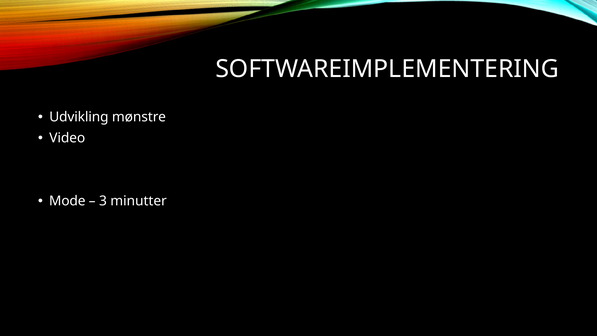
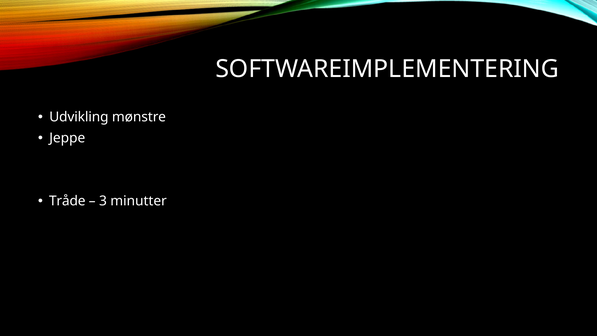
Video: Video -> Jeppe
Mode: Mode -> Tråde
